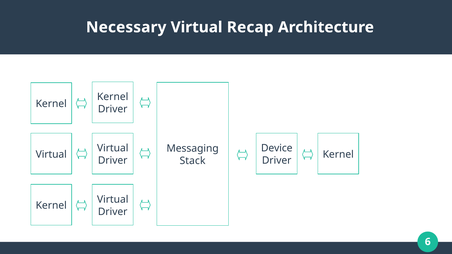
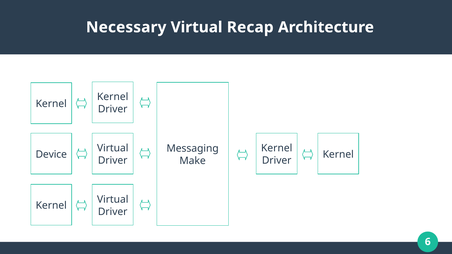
Device at (277, 148): Device -> Kernel
Virtual at (51, 154): Virtual -> Device
Stack: Stack -> Make
